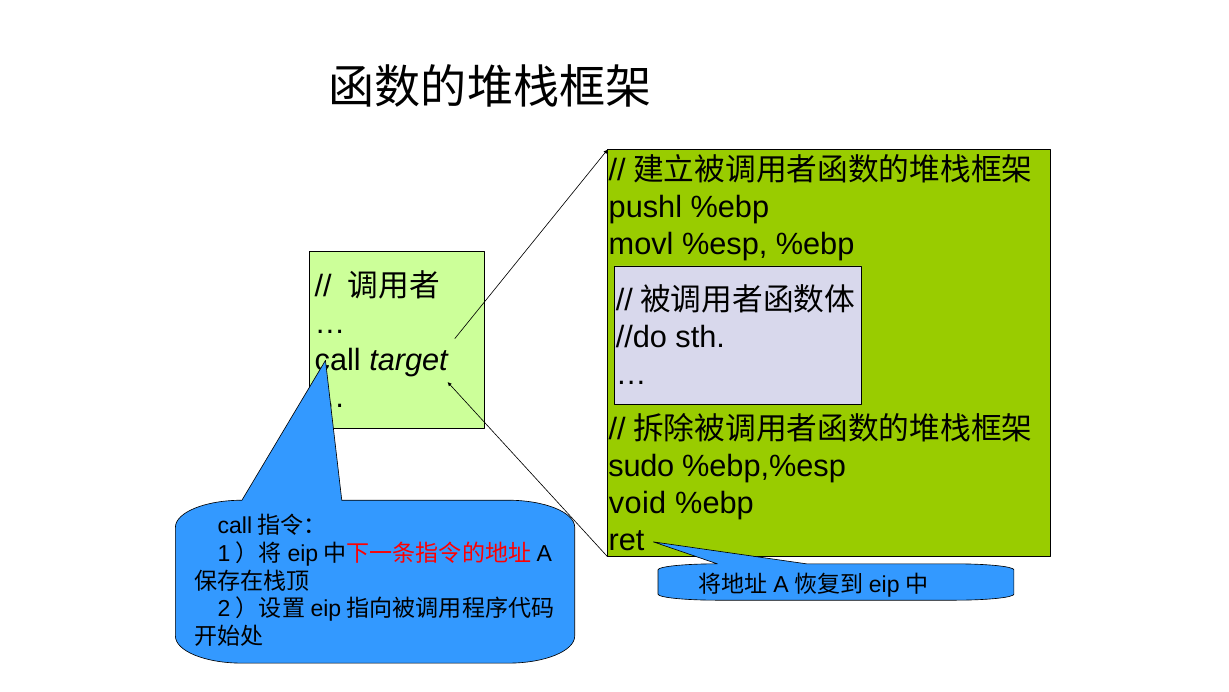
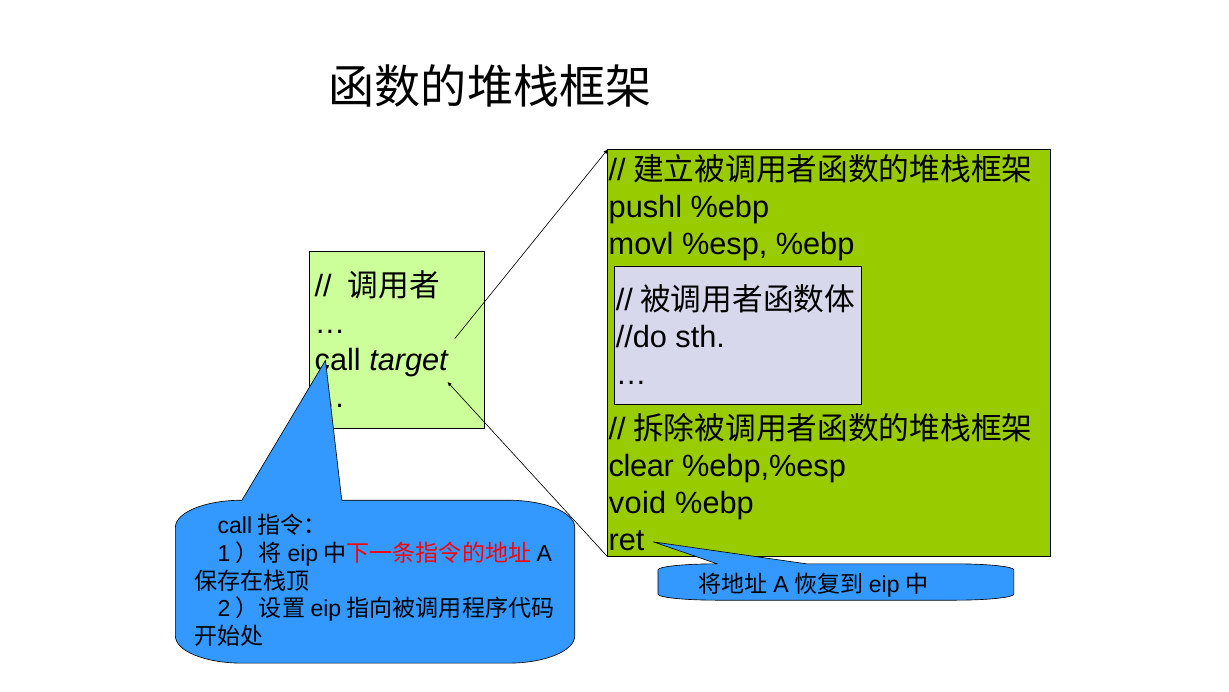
sudo: sudo -> clear
